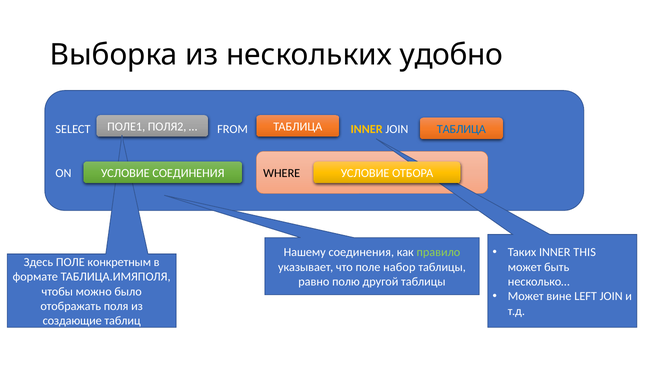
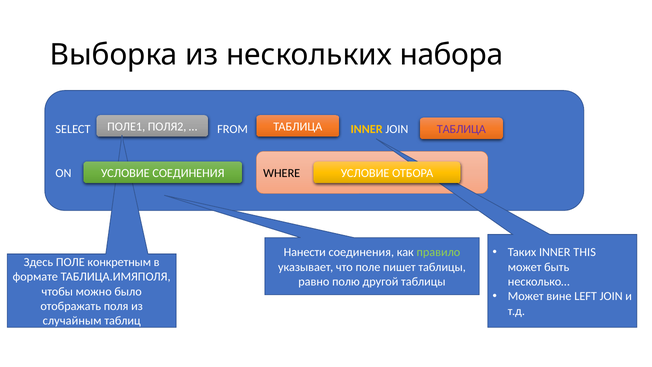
удобно: удобно -> набора
ТАБЛИЦА at (461, 129) colour: blue -> purple
Нашему: Нашему -> Нанести
набор: набор -> пишет
создающие: создающие -> случайным
